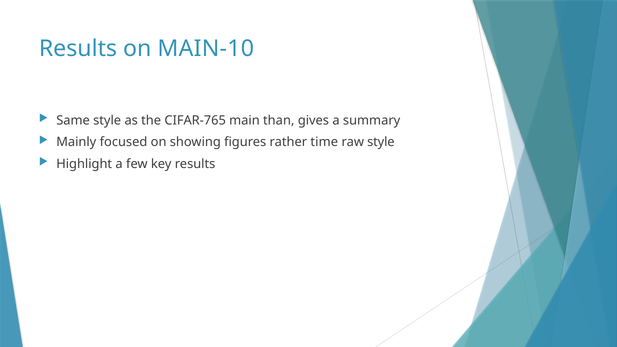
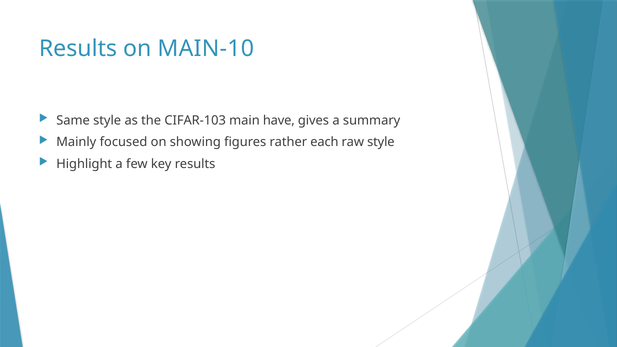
CIFAR-765: CIFAR-765 -> CIFAR-103
than: than -> have
time: time -> each
